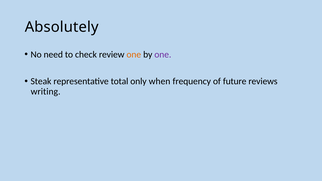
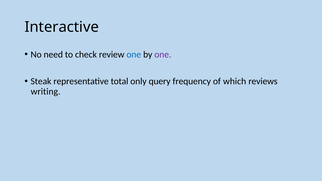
Absolutely: Absolutely -> Interactive
one at (134, 54) colour: orange -> blue
when: when -> query
future: future -> which
